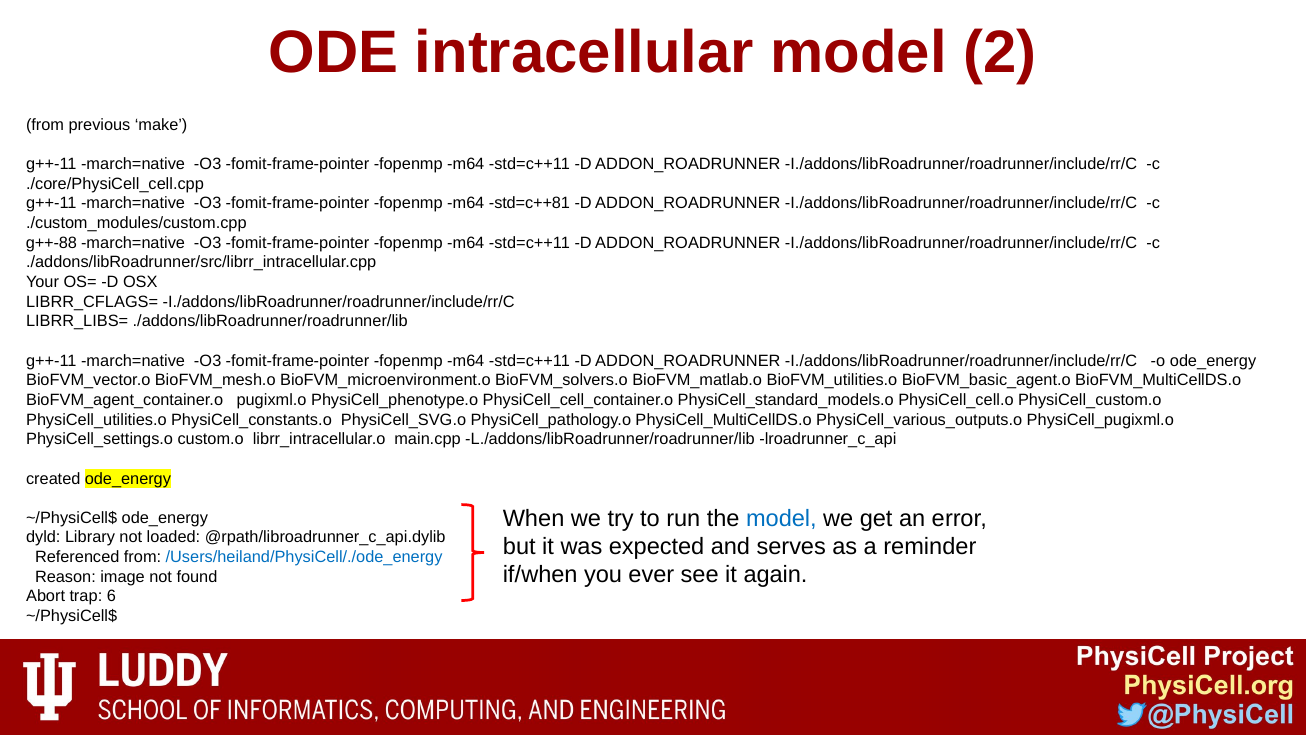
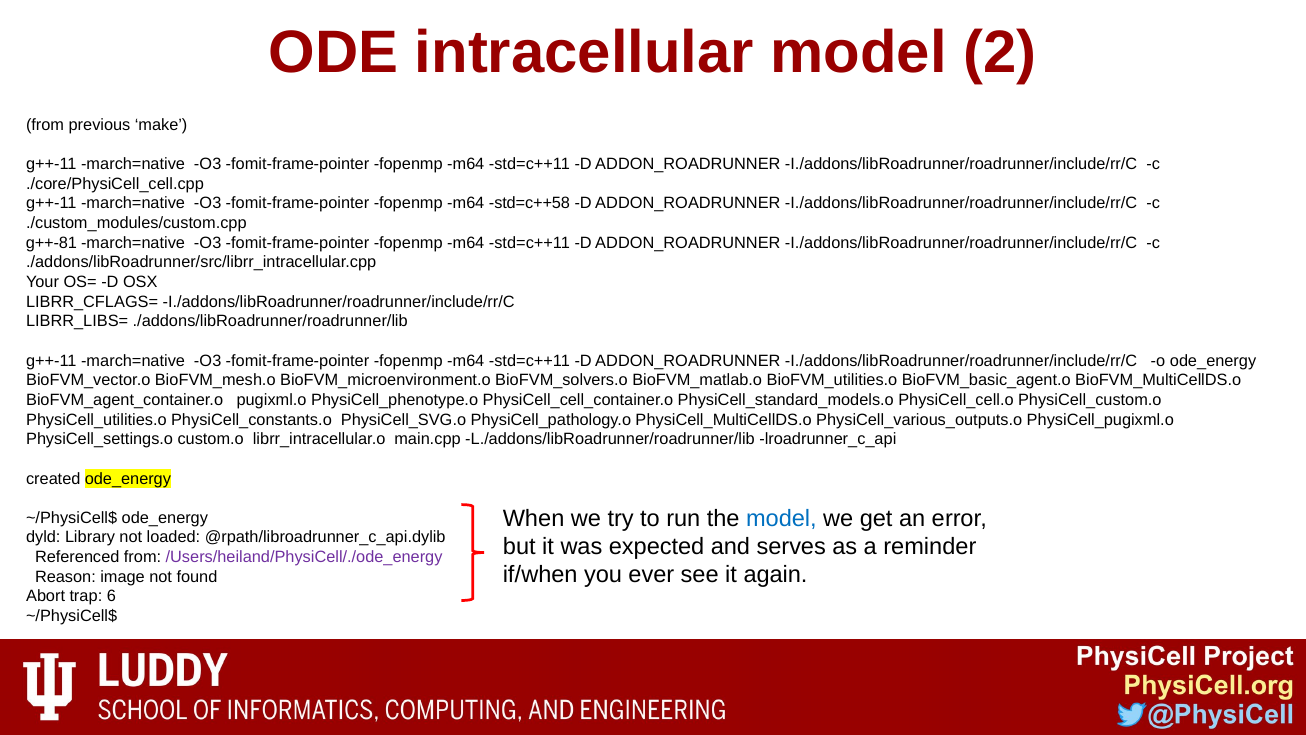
std=c++81: std=c++81 -> std=c++58
g++-88: g++-88 -> g++-81
/Users/heiland/PhysiCell/./ode_energy colour: blue -> purple
